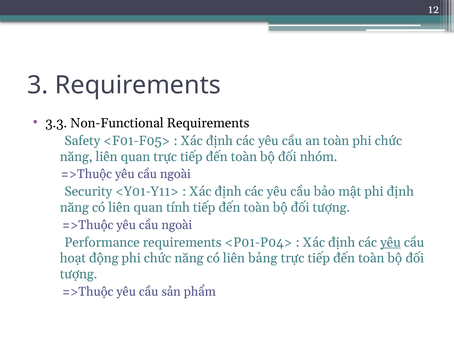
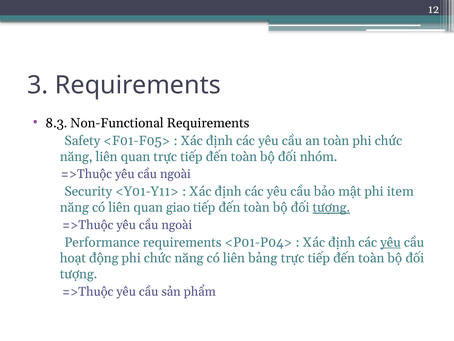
3.3: 3.3 -> 8.3
phi định: định -> item
tính: tính -> giao
tượng at (331, 207) underline: none -> present
